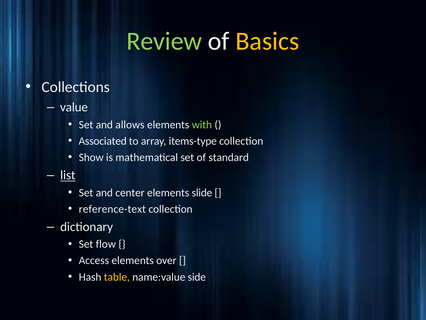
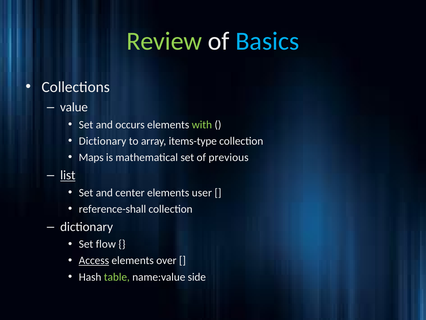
Basics colour: yellow -> light blue
allows: allows -> occurs
Associated at (103, 141): Associated -> Dictionary
Show: Show -> Maps
standard: standard -> previous
slide: slide -> user
reference-text: reference-text -> reference-shall
Access underline: none -> present
table colour: yellow -> light green
